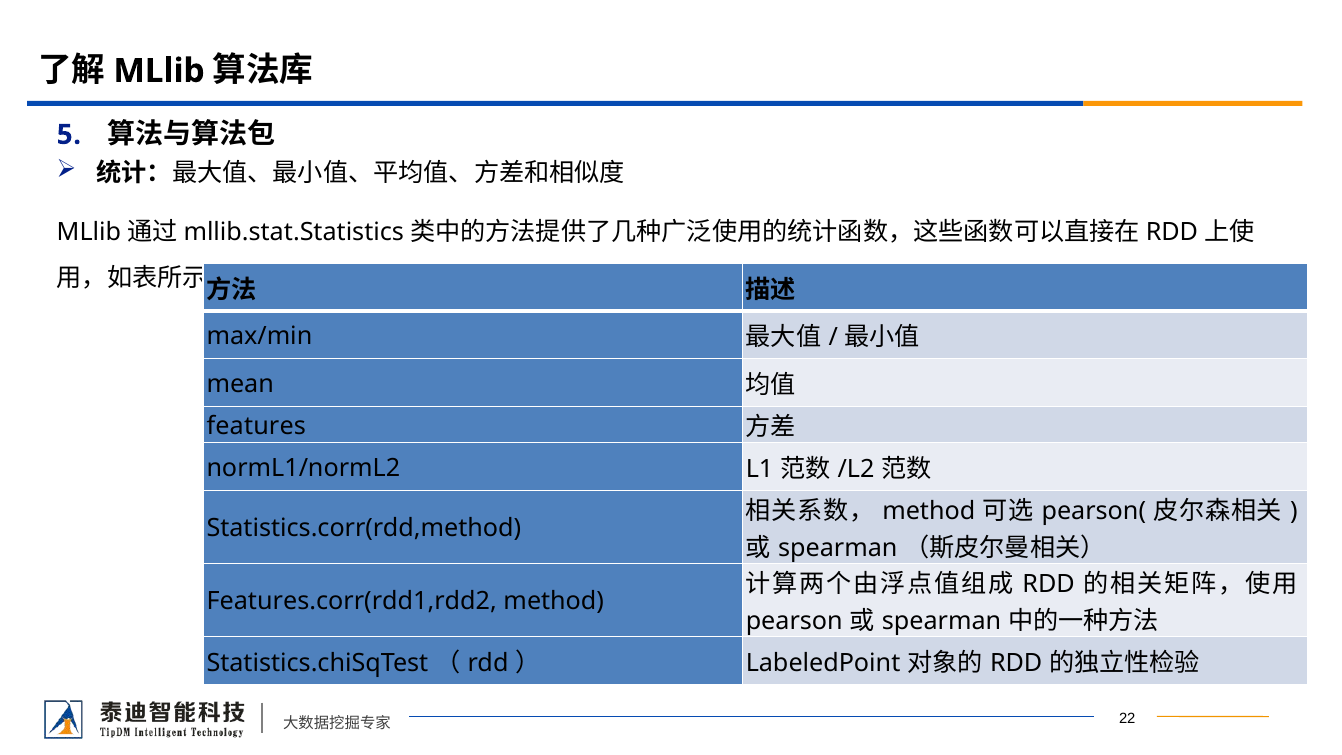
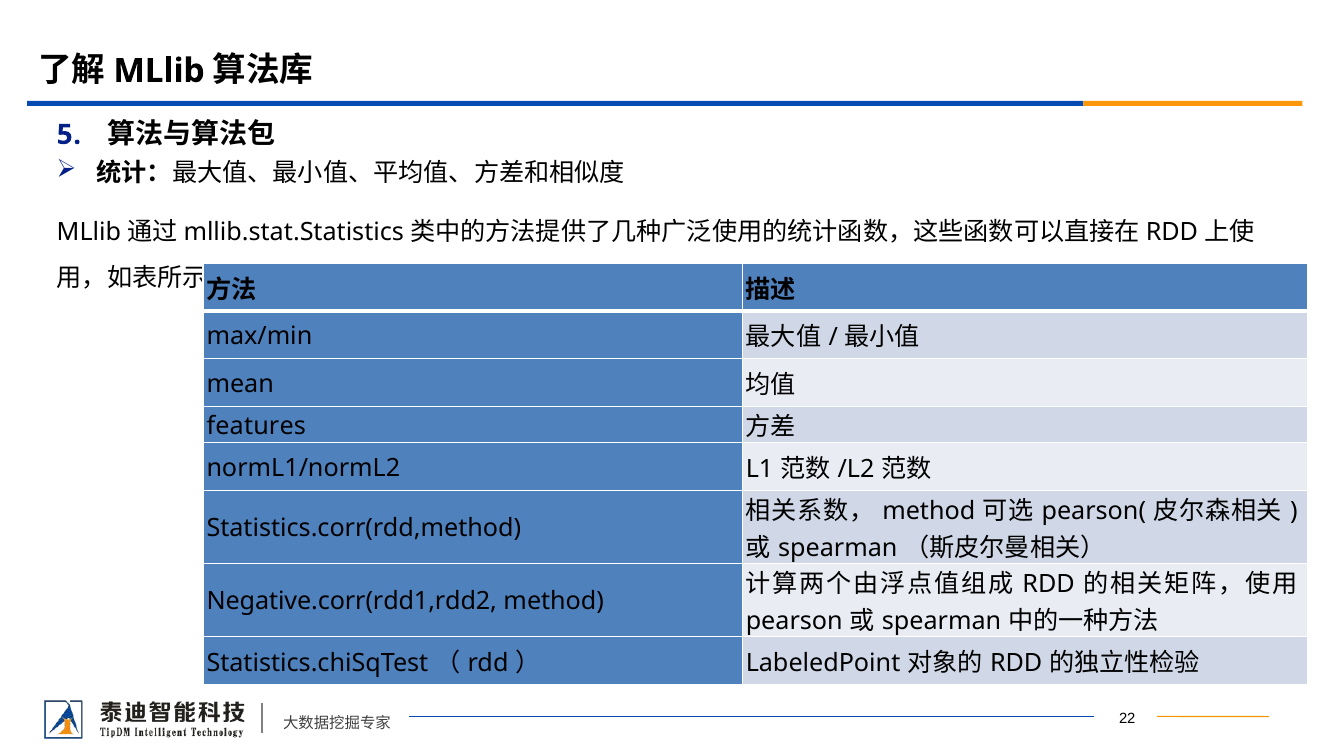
Features.corr(rdd1,rdd2: Features.corr(rdd1,rdd2 -> Negative.corr(rdd1,rdd2
